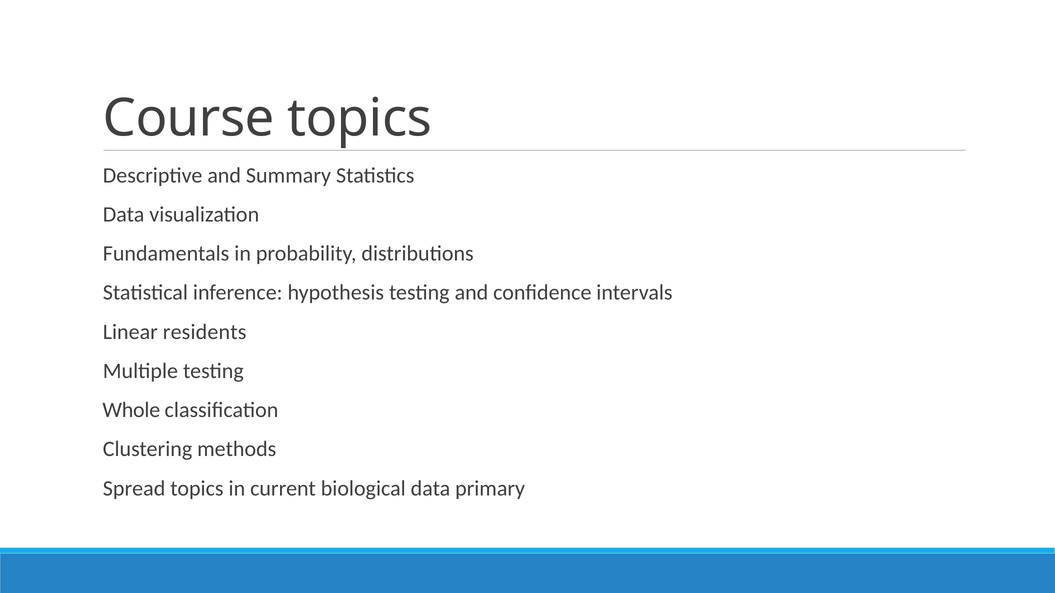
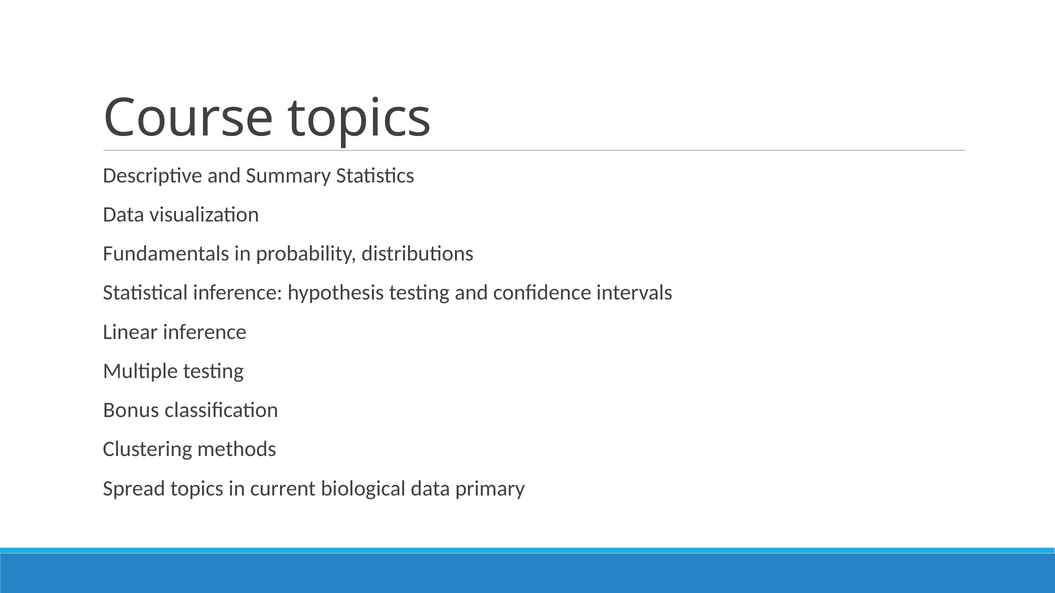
Linear residents: residents -> inference
Whole: Whole -> Bonus
